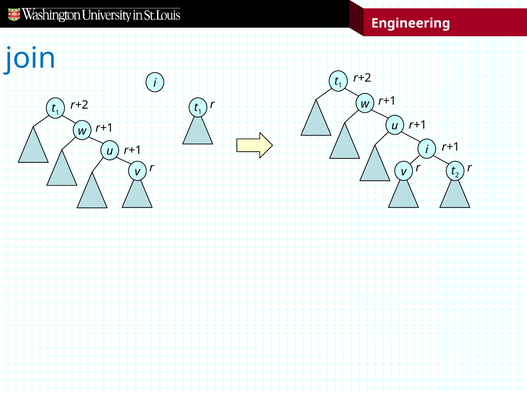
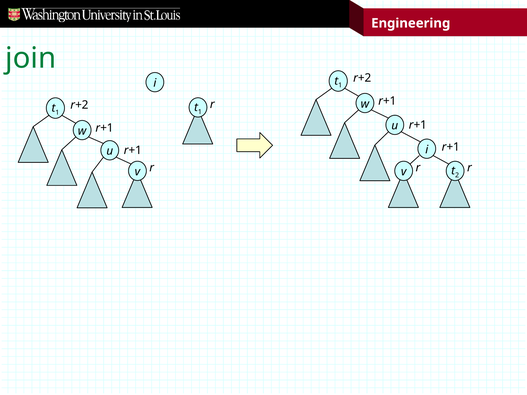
join colour: blue -> green
